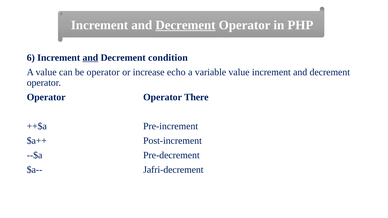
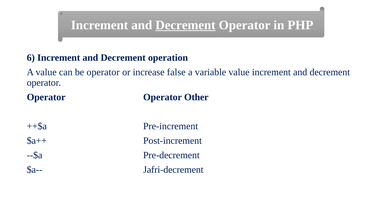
and at (90, 58) underline: present -> none
condition: condition -> operation
echo: echo -> false
There: There -> Other
